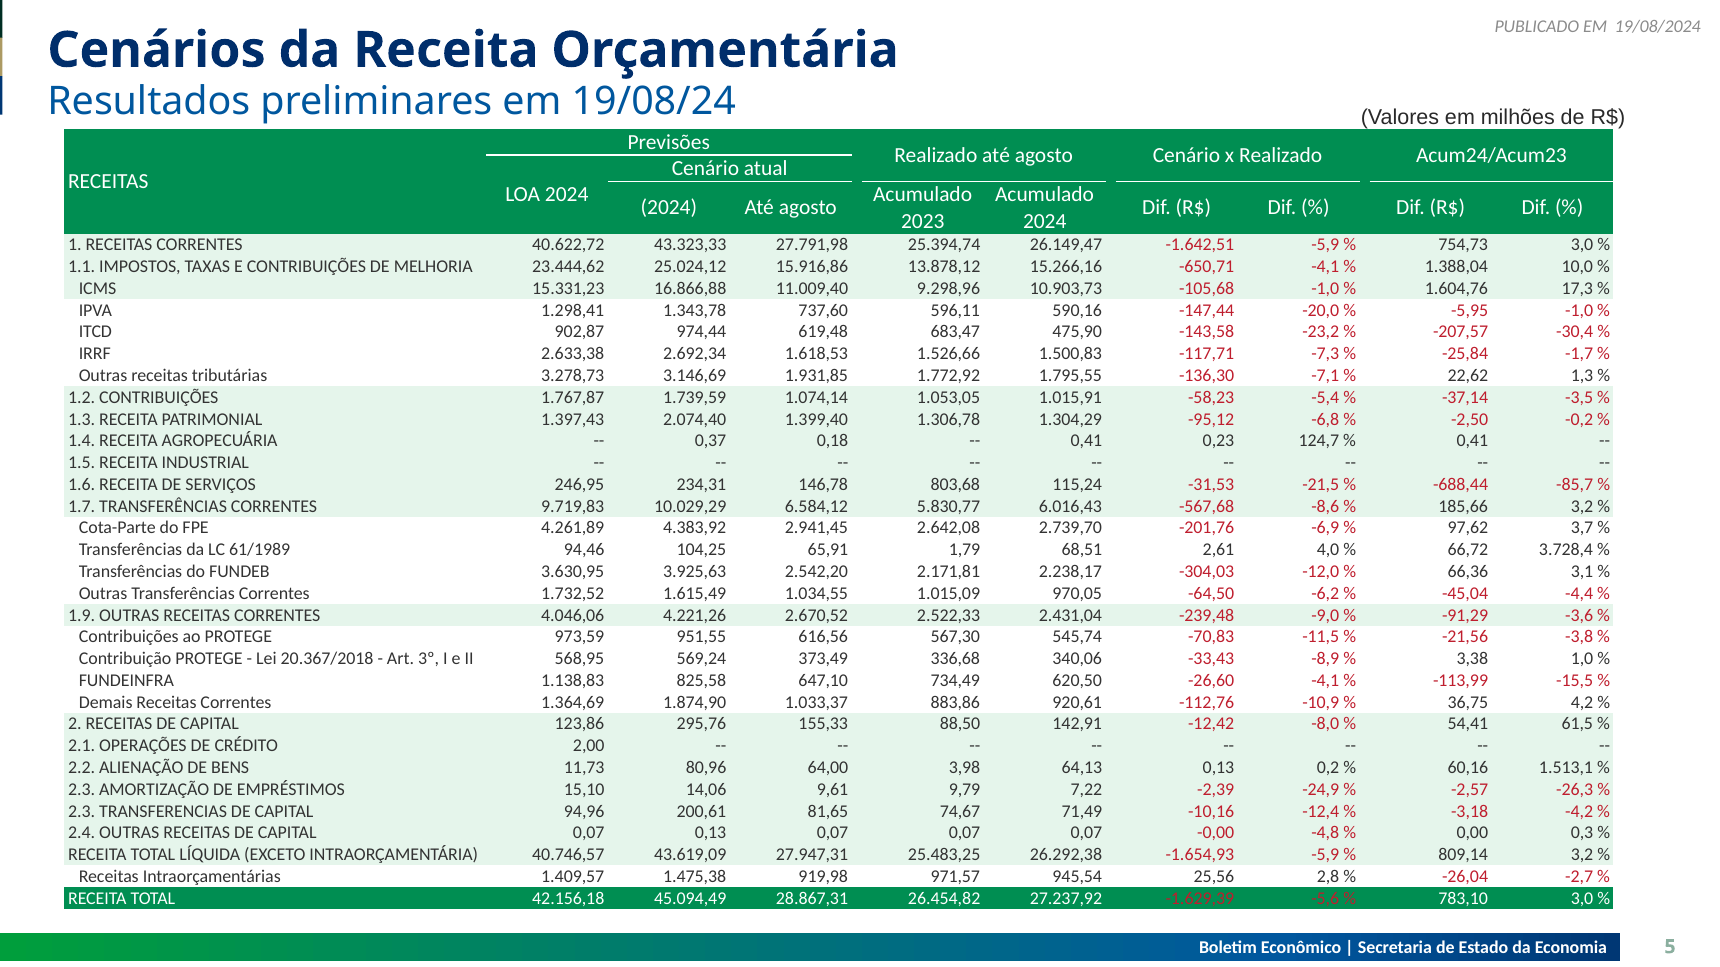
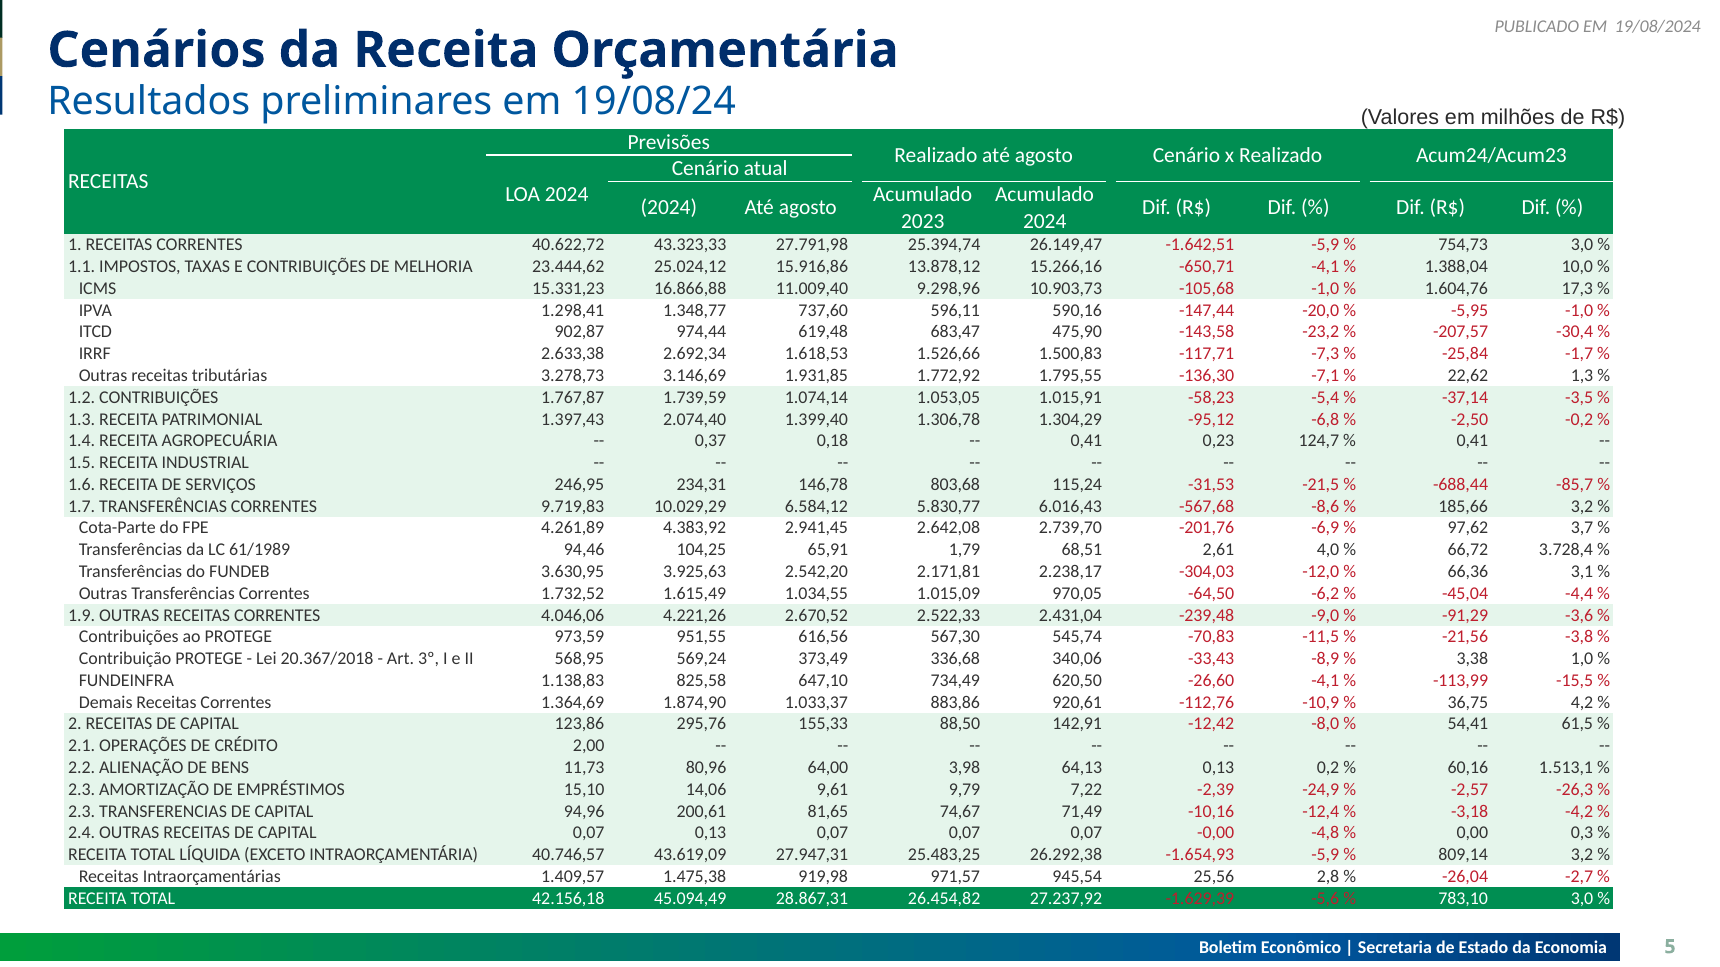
1.343,78: 1.343,78 -> 1.348,77
